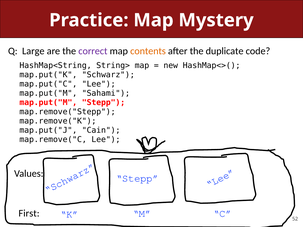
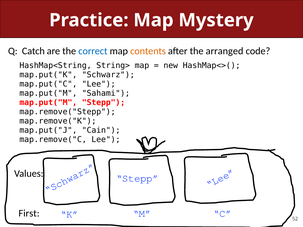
Large: Large -> Catch
correct colour: purple -> blue
duplicate: duplicate -> arranged
